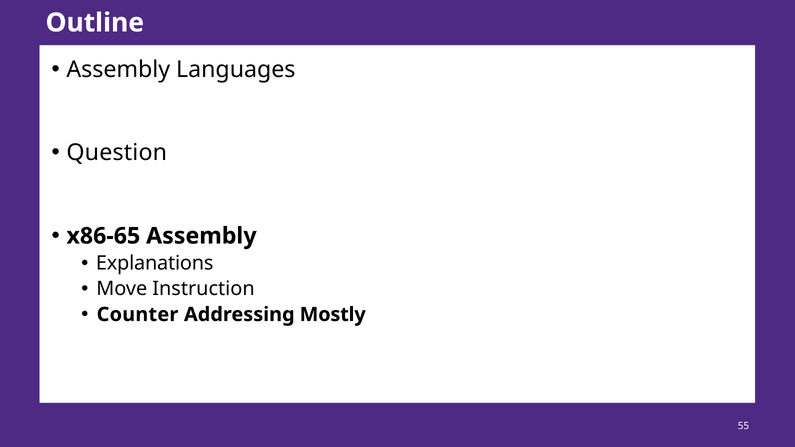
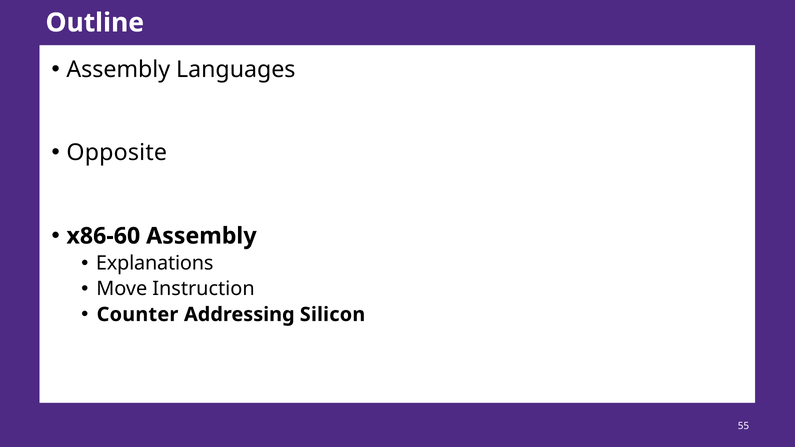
Question: Question -> Opposite
x86-65: x86-65 -> x86-60
Mostly: Mostly -> Silicon
